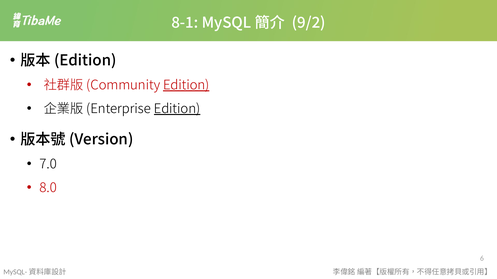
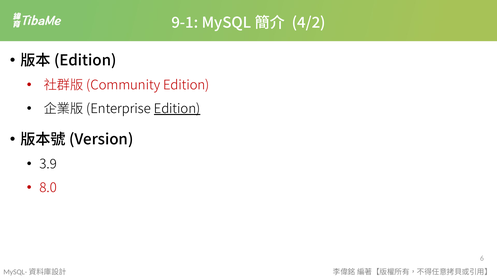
8-1: 8-1 -> 9-1
9/2: 9/2 -> 4/2
Edition at (186, 85) underline: present -> none
7.0: 7.0 -> 3.9
